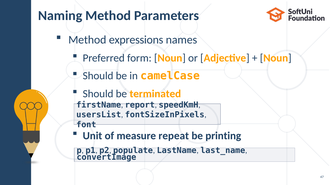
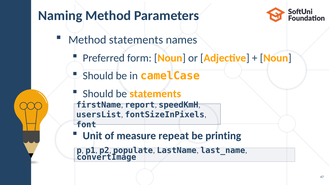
Method expressions: expressions -> statements
be terminated: terminated -> statements
